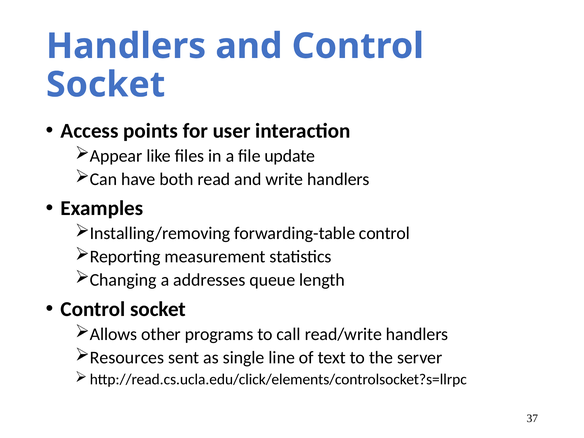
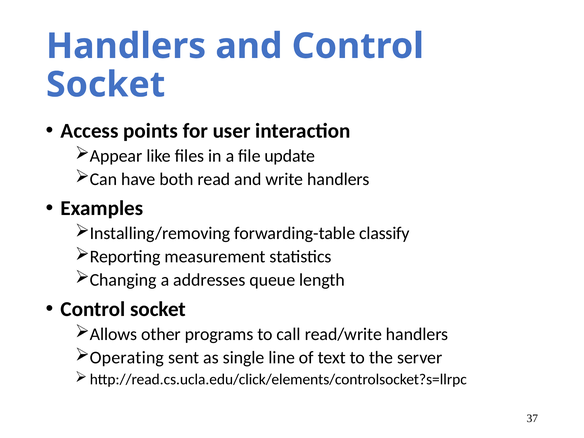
forwarding-table control: control -> classify
Resources: Resources -> Operating
